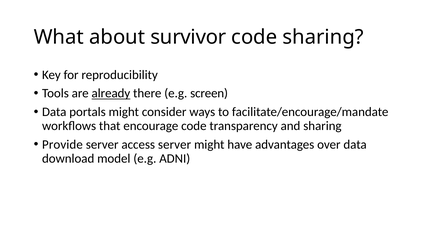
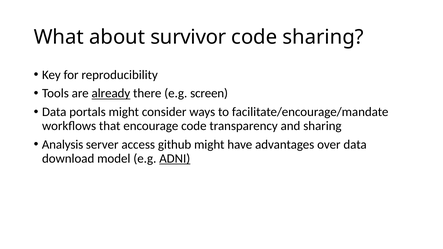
Provide: Provide -> Analysis
access server: server -> github
ADNI underline: none -> present
